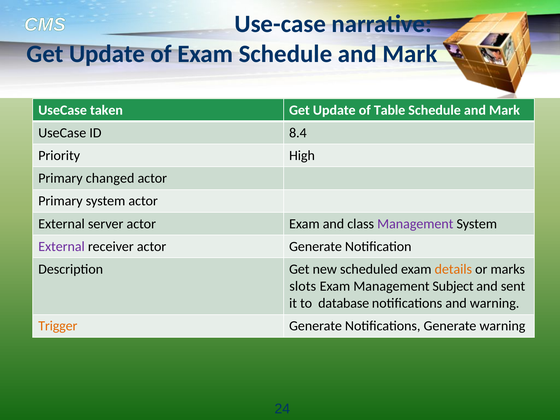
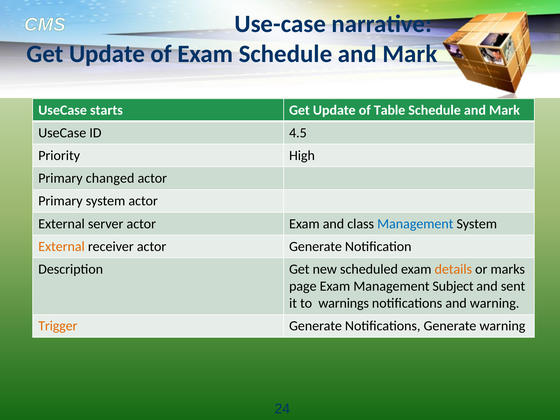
taken: taken -> starts
8.4: 8.4 -> 4.5
Management at (415, 224) colour: purple -> blue
External at (62, 246) colour: purple -> orange
slots: slots -> page
database: database -> warnings
